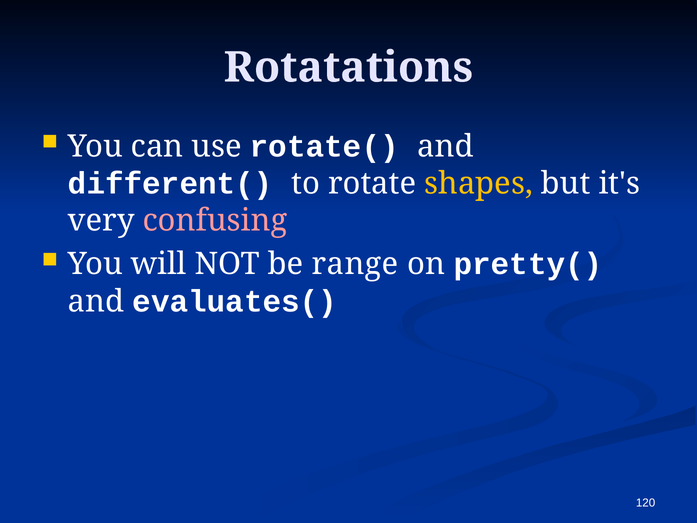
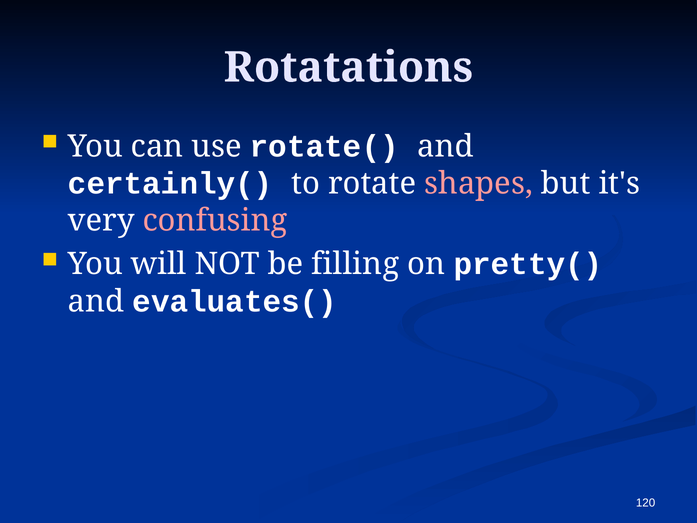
different(: different( -> certainly(
shapes colour: yellow -> pink
range: range -> filling
